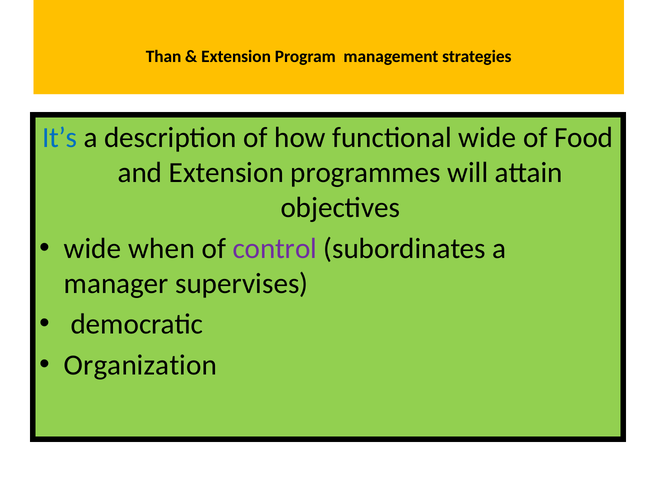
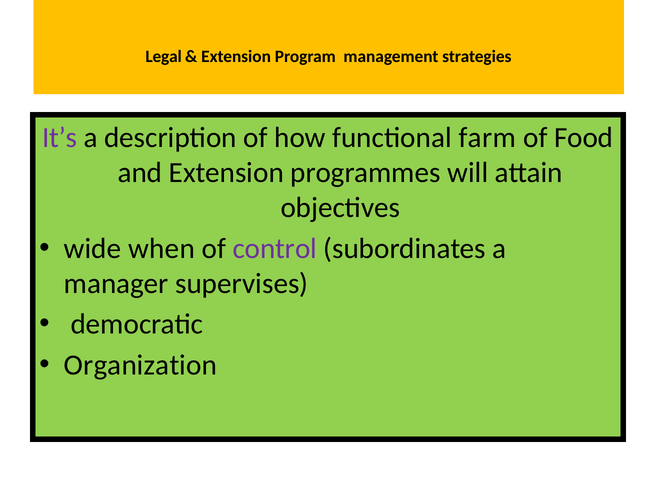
Than: Than -> Legal
It’s colour: blue -> purple
functional wide: wide -> farm
